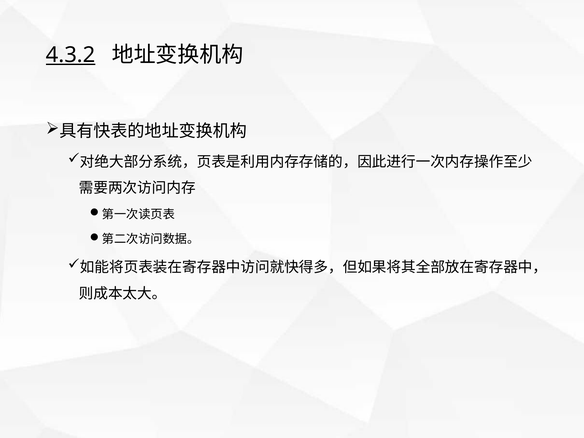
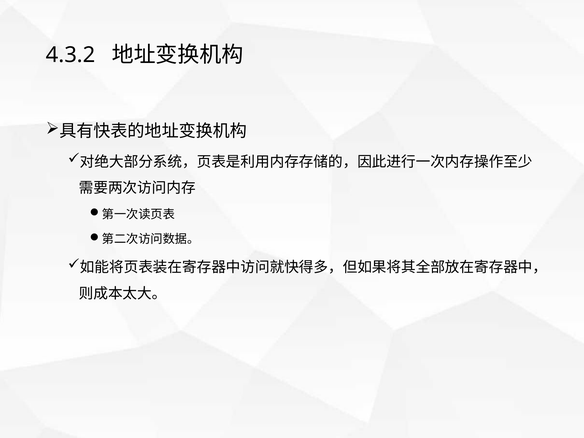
4.3.2 underline: present -> none
